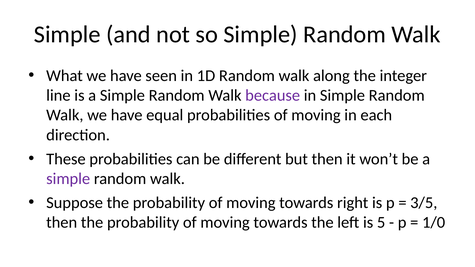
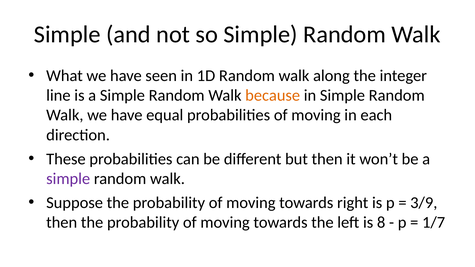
because colour: purple -> orange
3/5: 3/5 -> 3/9
5: 5 -> 8
1/0: 1/0 -> 1/7
